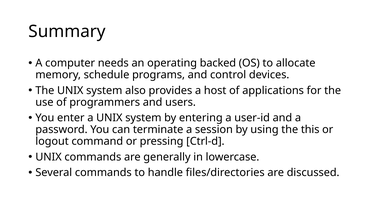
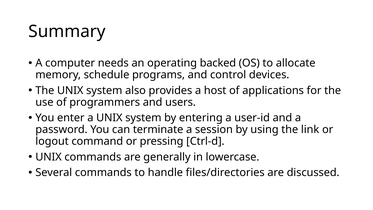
this: this -> link
